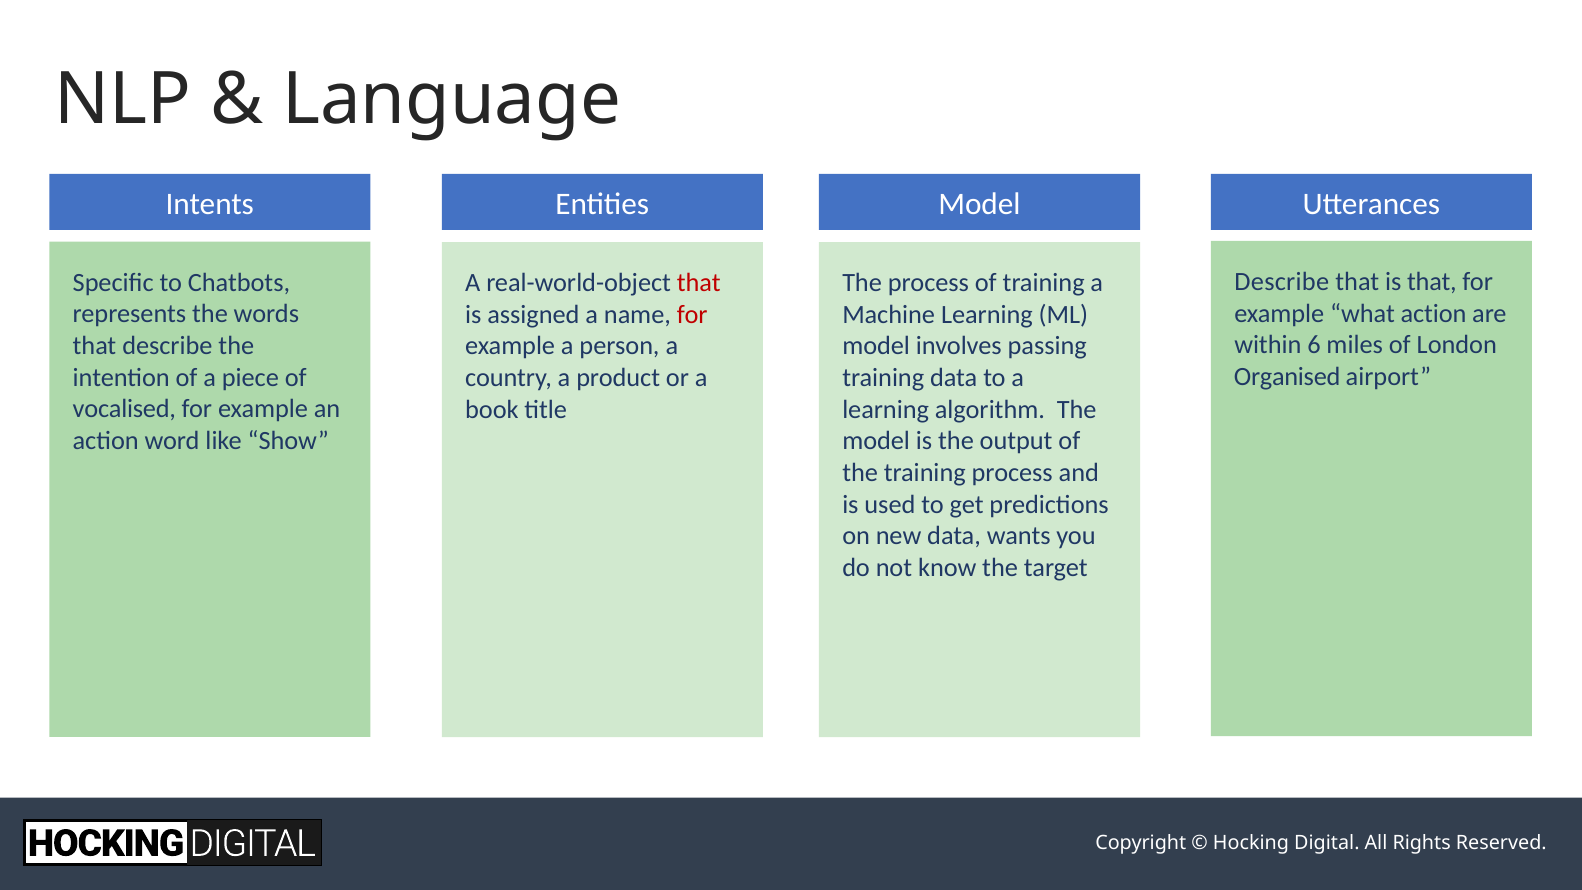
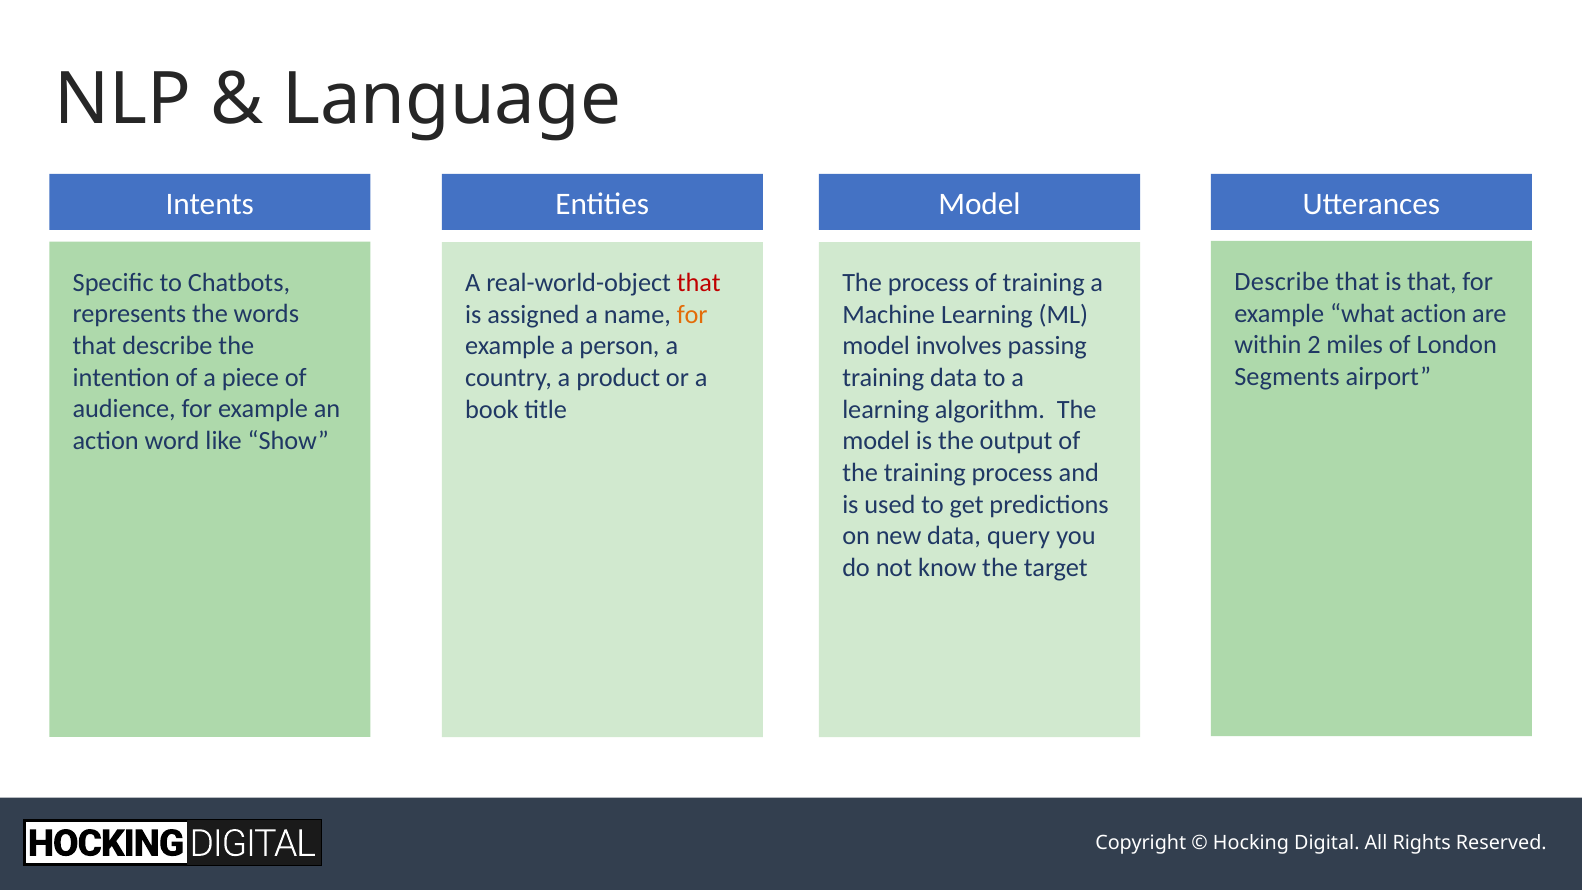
for at (692, 315) colour: red -> orange
6: 6 -> 2
Organised: Organised -> Segments
vocalised: vocalised -> audience
wants: wants -> query
